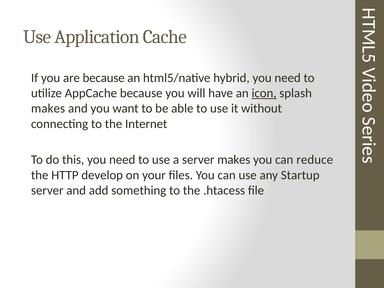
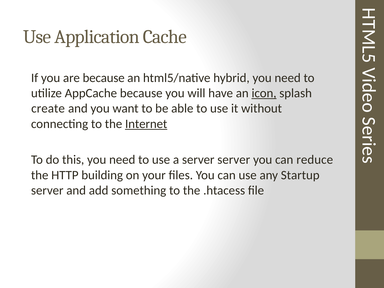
makes at (48, 108): makes -> create
Internet underline: none -> present
server makes: makes -> server
develop: develop -> building
